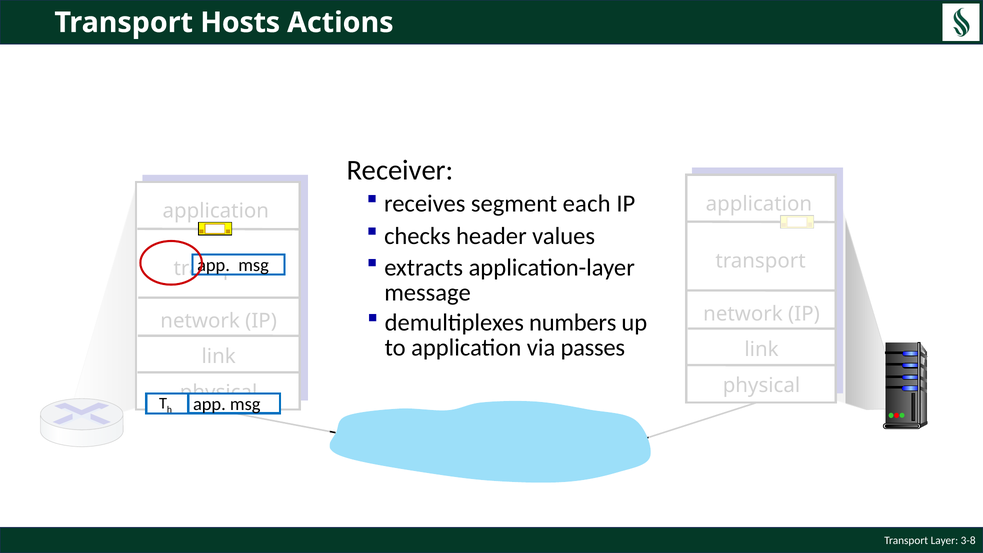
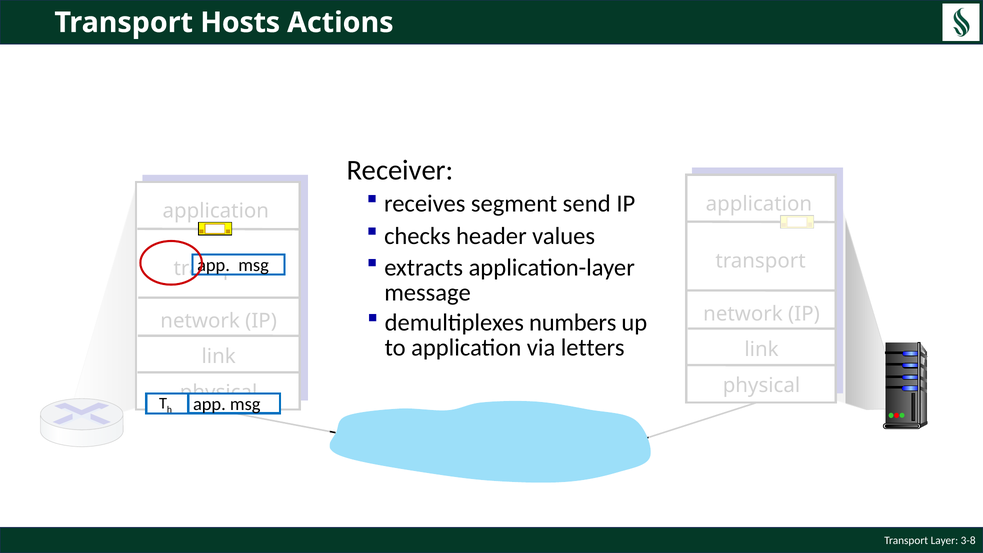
each: each -> send
passes: passes -> letters
